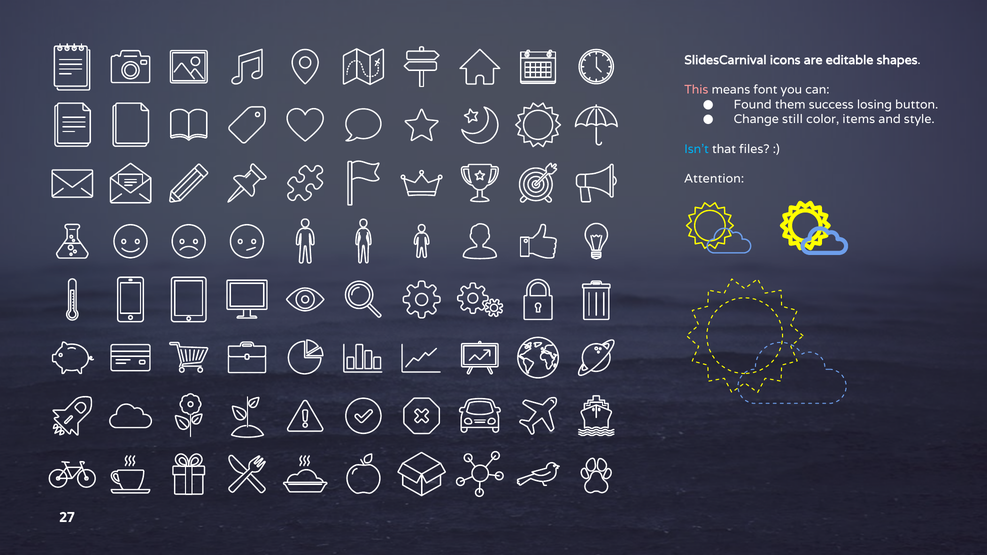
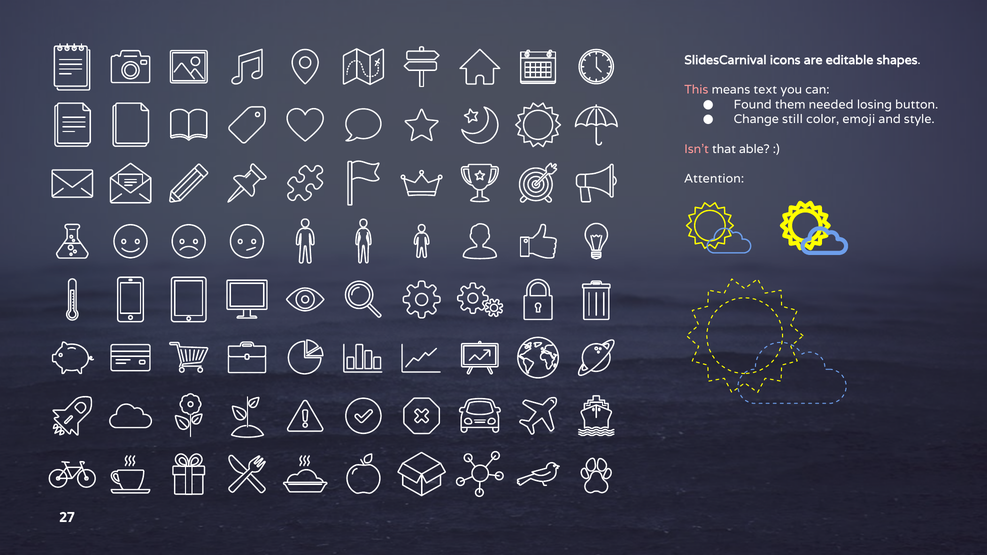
font: font -> text
success: success -> needed
items: items -> emoji
Isn’t colour: light blue -> pink
files: files -> able
